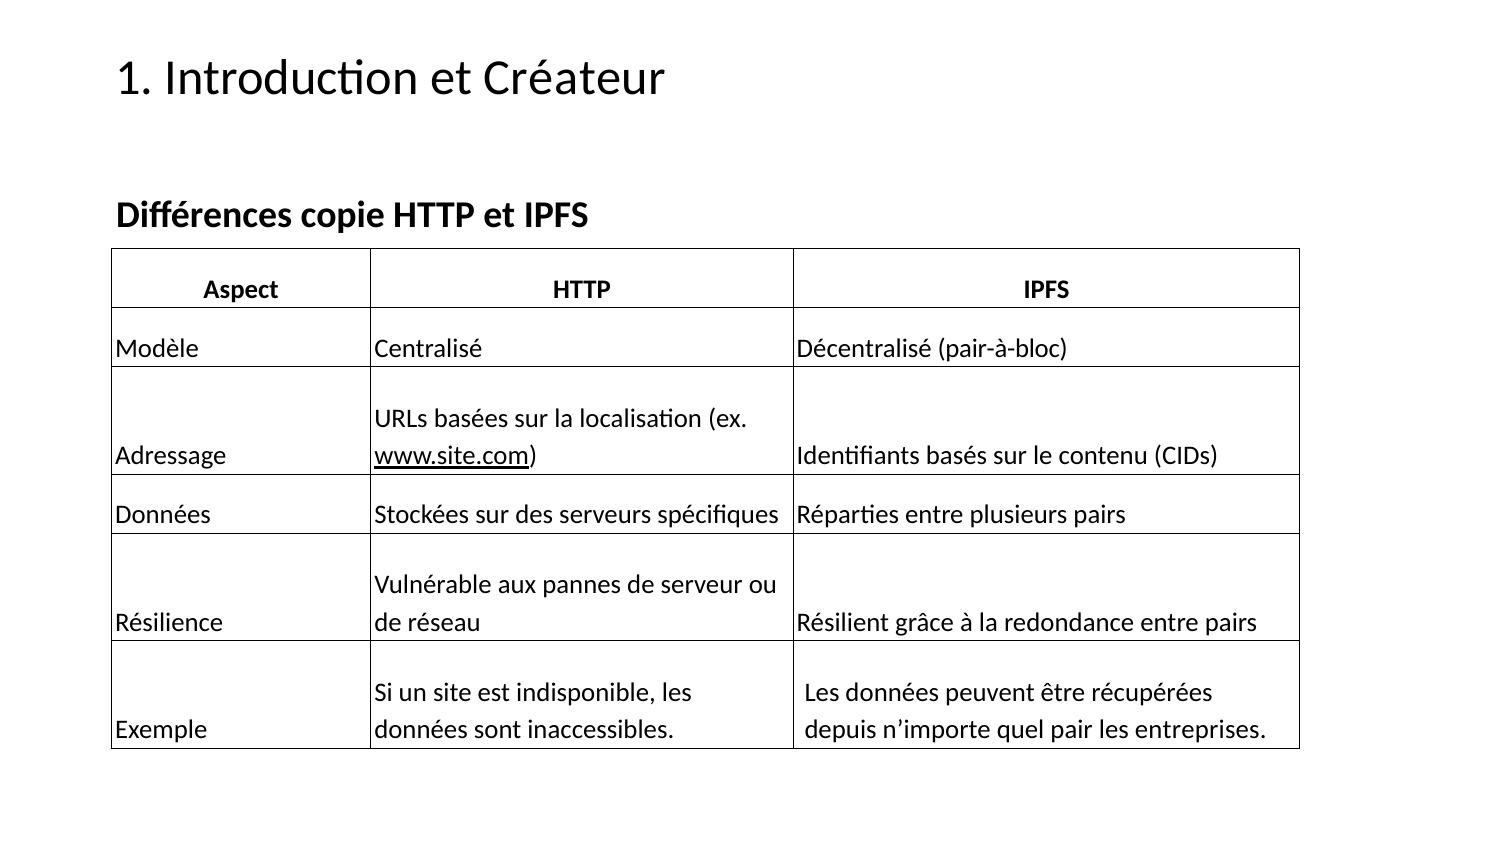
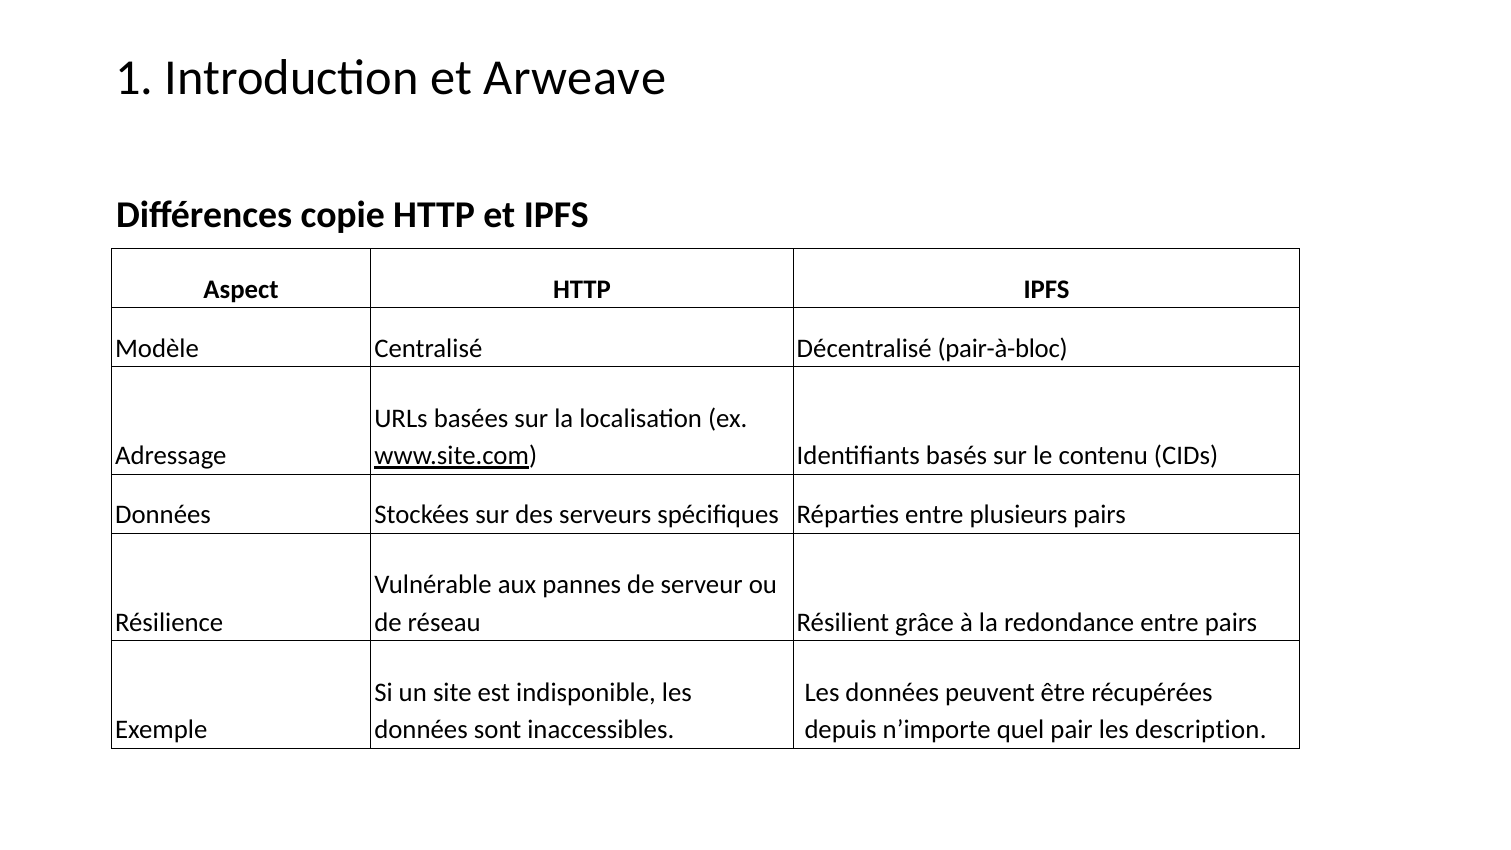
Créateur: Créateur -> Arweave
entreprises: entreprises -> description
